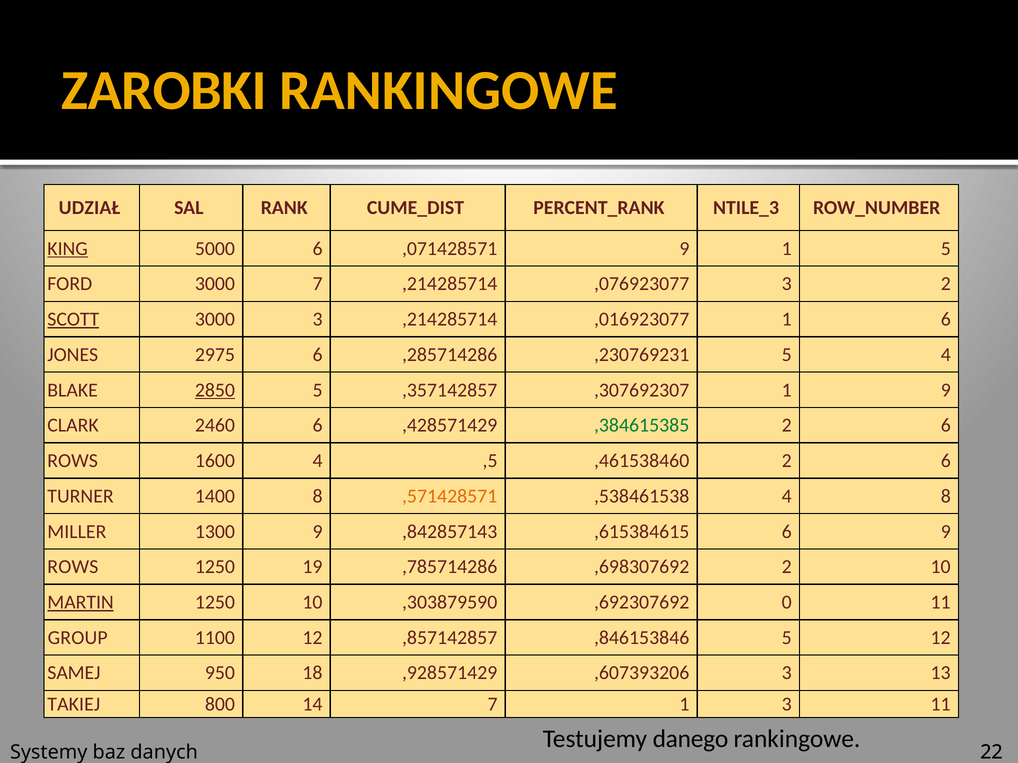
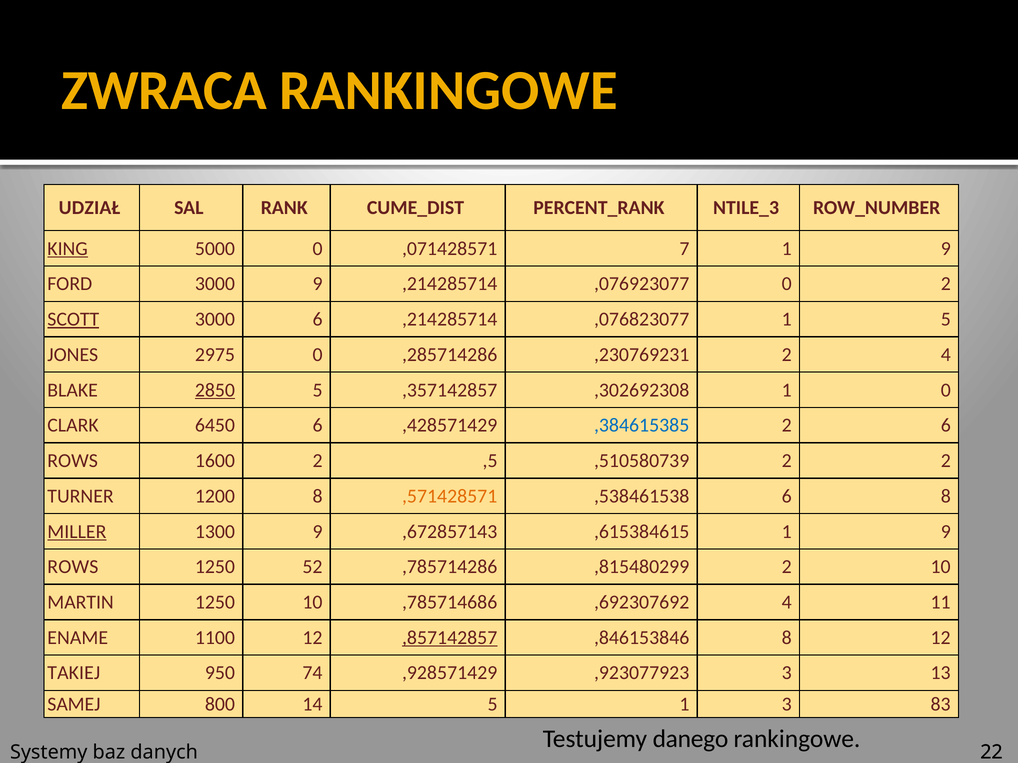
ZAROBKI: ZAROBKI -> ZWRACA
5000 6: 6 -> 0
,071428571 9: 9 -> 7
5 at (946, 249): 5 -> 9
3000 7: 7 -> 9
,076923077 3: 3 -> 0
3000 3: 3 -> 6
,016923077: ,016923077 -> ,076823077
1 6: 6 -> 5
2975 6: 6 -> 0
,230769231 5: 5 -> 2
,307692307: ,307692307 -> ,302692308
1 9: 9 -> 0
2460: 2460 -> 6450
,384615385 colour: green -> blue
1600 4: 4 -> 2
,461538460: ,461538460 -> ,510580739
6 at (946, 461): 6 -> 2
1400: 1400 -> 1200
,538461538 4: 4 -> 6
MILLER underline: none -> present
,842857143: ,842857143 -> ,672857143
,615384615 6: 6 -> 1
19: 19 -> 52
,698307692: ,698307692 -> ,815480299
MARTIN underline: present -> none
,303879590: ,303879590 -> ,785714686
,692307692 0: 0 -> 4
GROUP: GROUP -> ENAME
,857142857 underline: none -> present
,846153846 5: 5 -> 8
SAMEJ: SAMEJ -> TAKIEJ
18: 18 -> 74
,607393206: ,607393206 -> ,923077923
TAKIEJ: TAKIEJ -> SAMEJ
14 7: 7 -> 5
3 11: 11 -> 83
